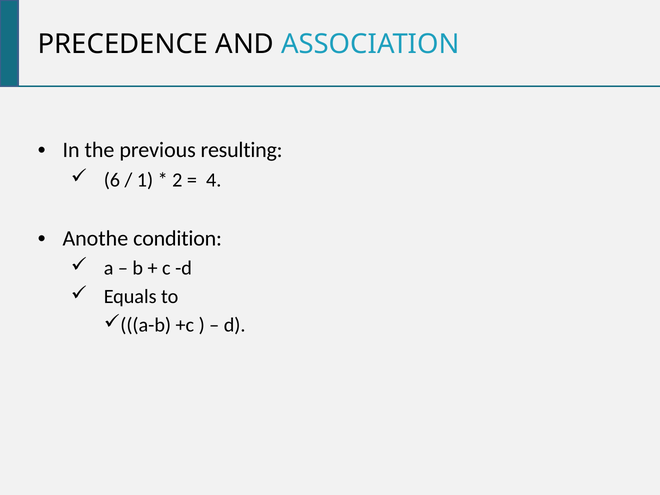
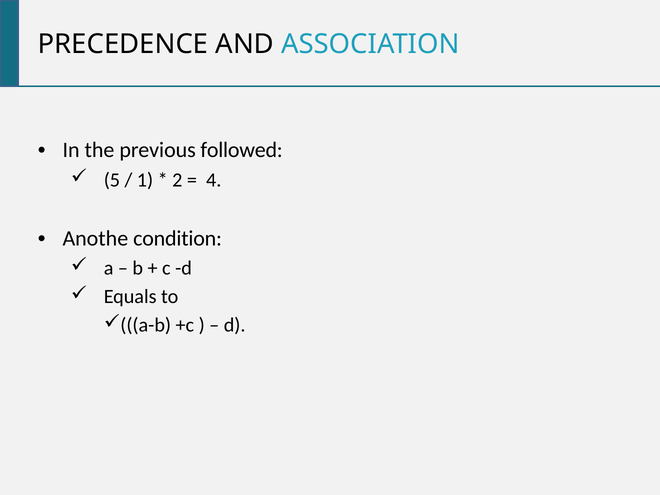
resulting: resulting -> followed
6: 6 -> 5
